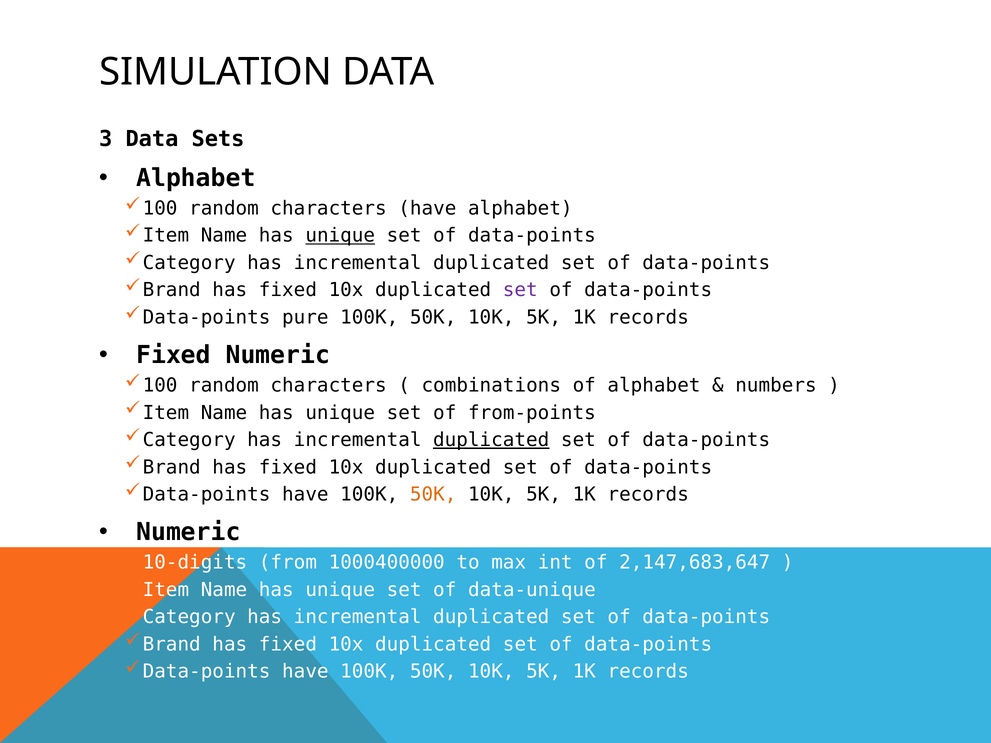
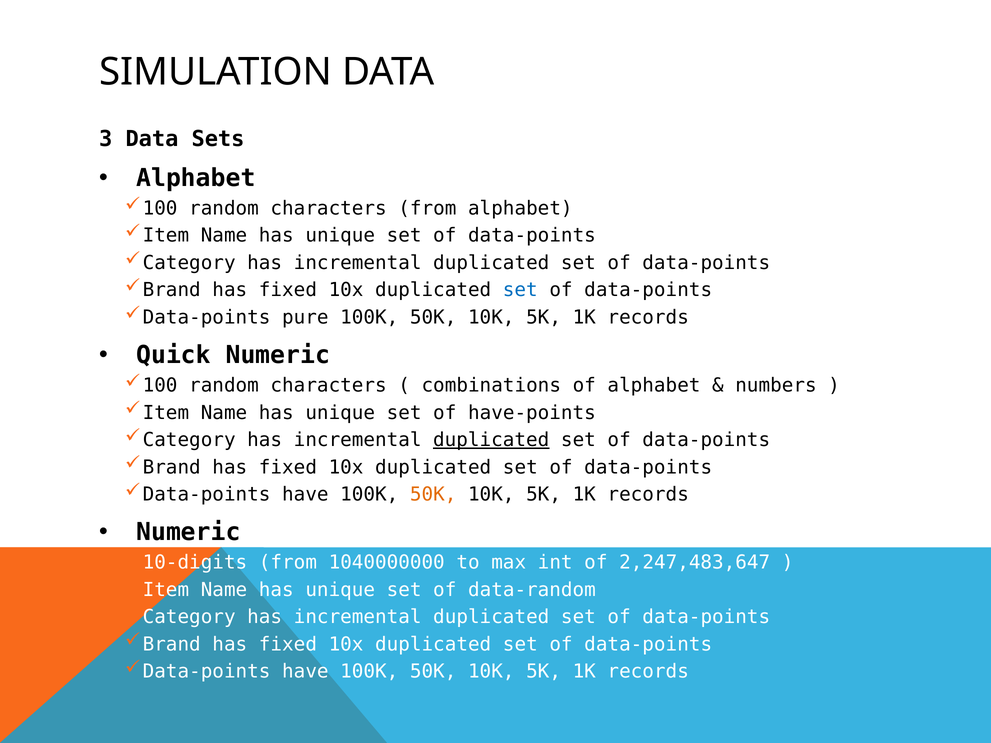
characters have: have -> from
unique at (340, 236) underline: present -> none
set at (520, 290) colour: purple -> blue
Fixed at (174, 355): Fixed -> Quick
from-points: from-points -> have-points
1000400000: 1000400000 -> 1040000000
2,147,683,647: 2,147,683,647 -> 2,247,483,647
data-unique: data-unique -> data-random
